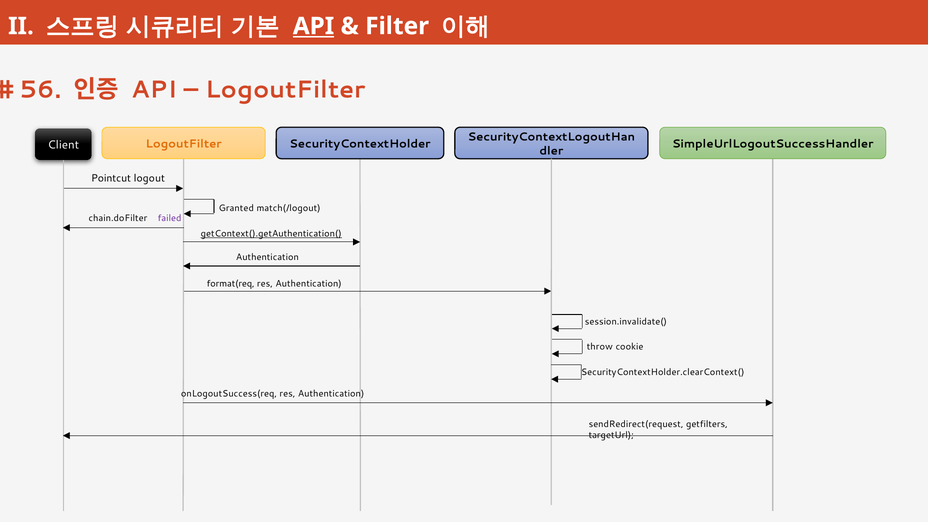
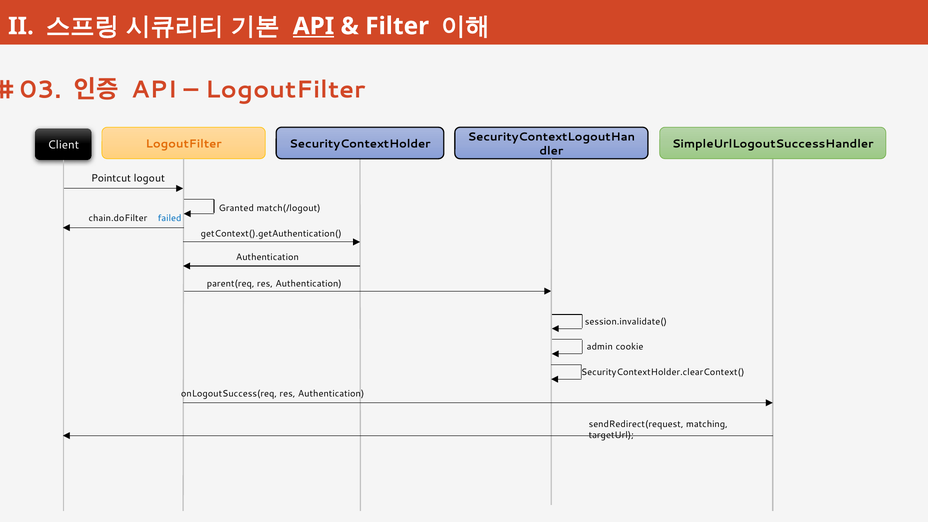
56: 56 -> 03
failed colour: purple -> blue
getContext().getAuthentication( underline: present -> none
format(req: format(req -> parent(req
throw: throw -> admin
getfilters: getfilters -> matching
